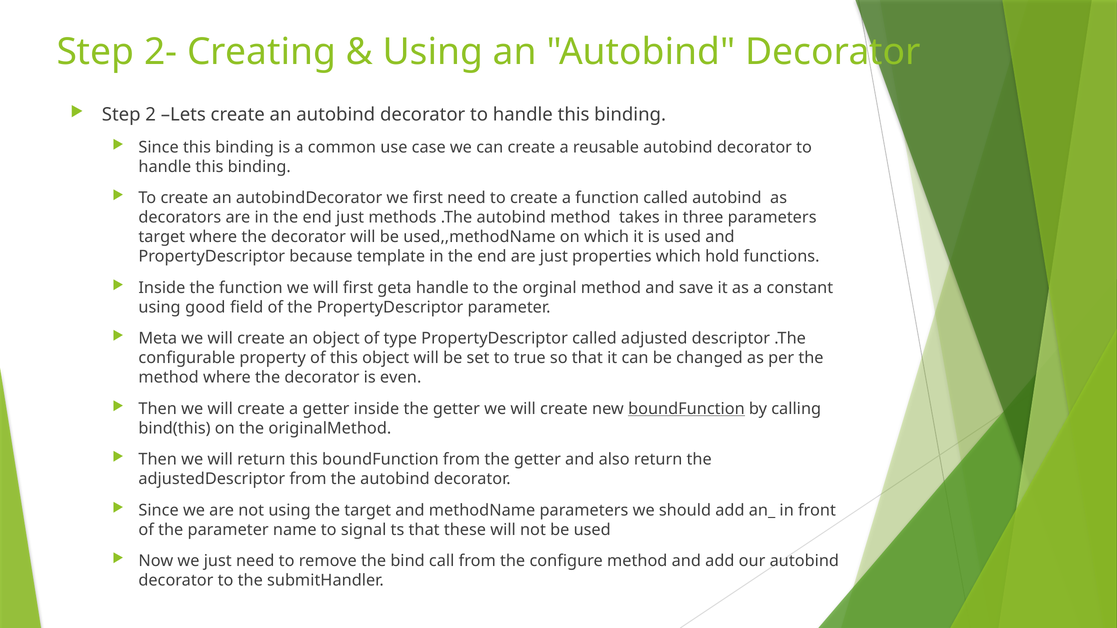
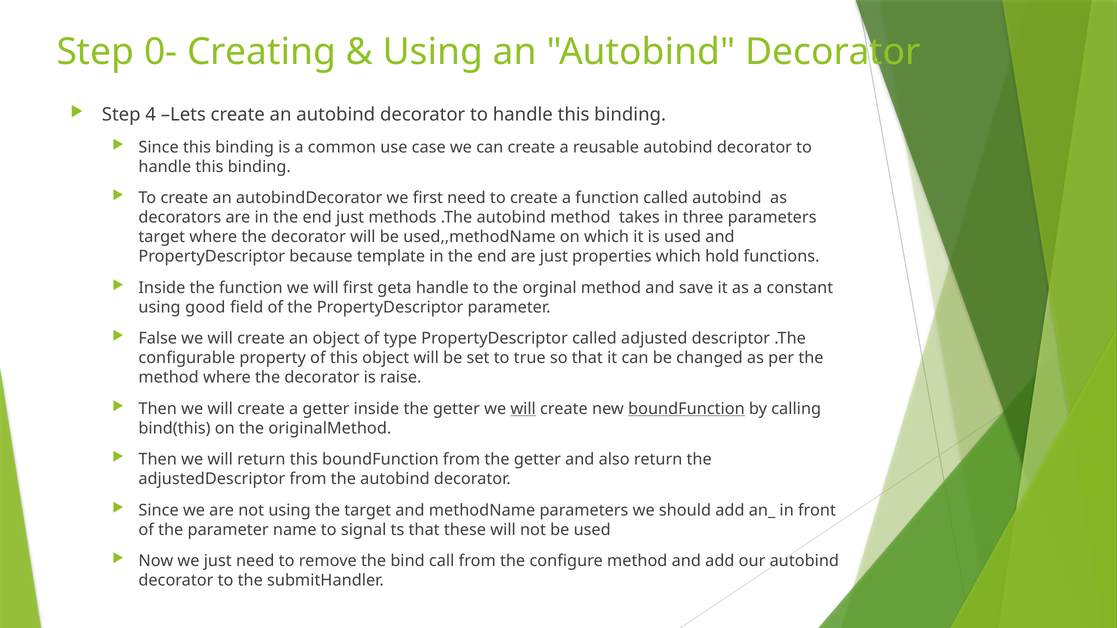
2-: 2- -> 0-
2: 2 -> 4
Meta: Meta -> False
even: even -> raise
will at (523, 409) underline: none -> present
